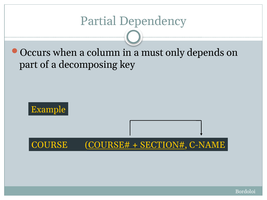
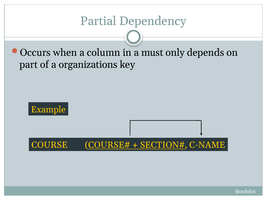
decomposing: decomposing -> organizations
